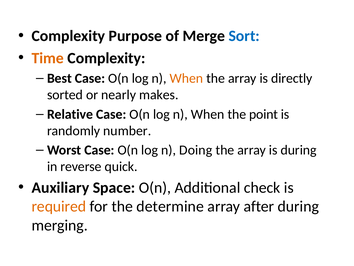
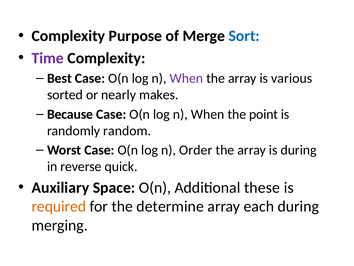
Time colour: orange -> purple
When at (186, 78) colour: orange -> purple
directly: directly -> various
Relative: Relative -> Because
number: number -> random
Doing: Doing -> Order
check: check -> these
after: after -> each
